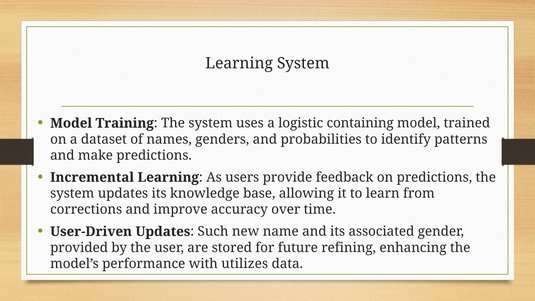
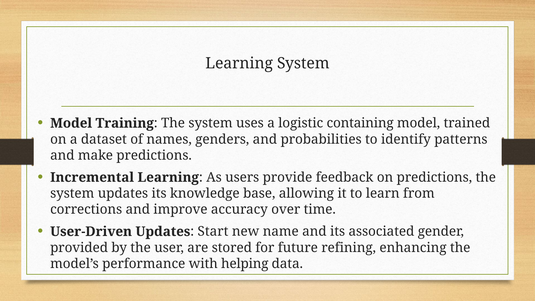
Such: Such -> Start
utilizes: utilizes -> helping
